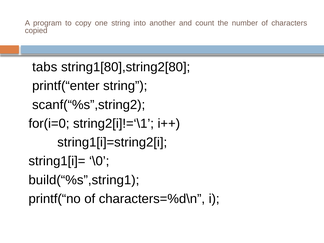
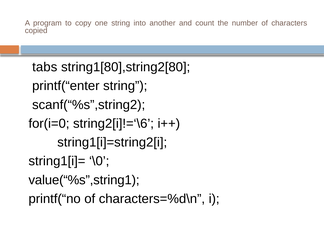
string2[i]!=‘\1: string2[i]!=‘\1 -> string2[i]!=‘\6
build(“%s”,string1: build(“%s”,string1 -> value(“%s”,string1
